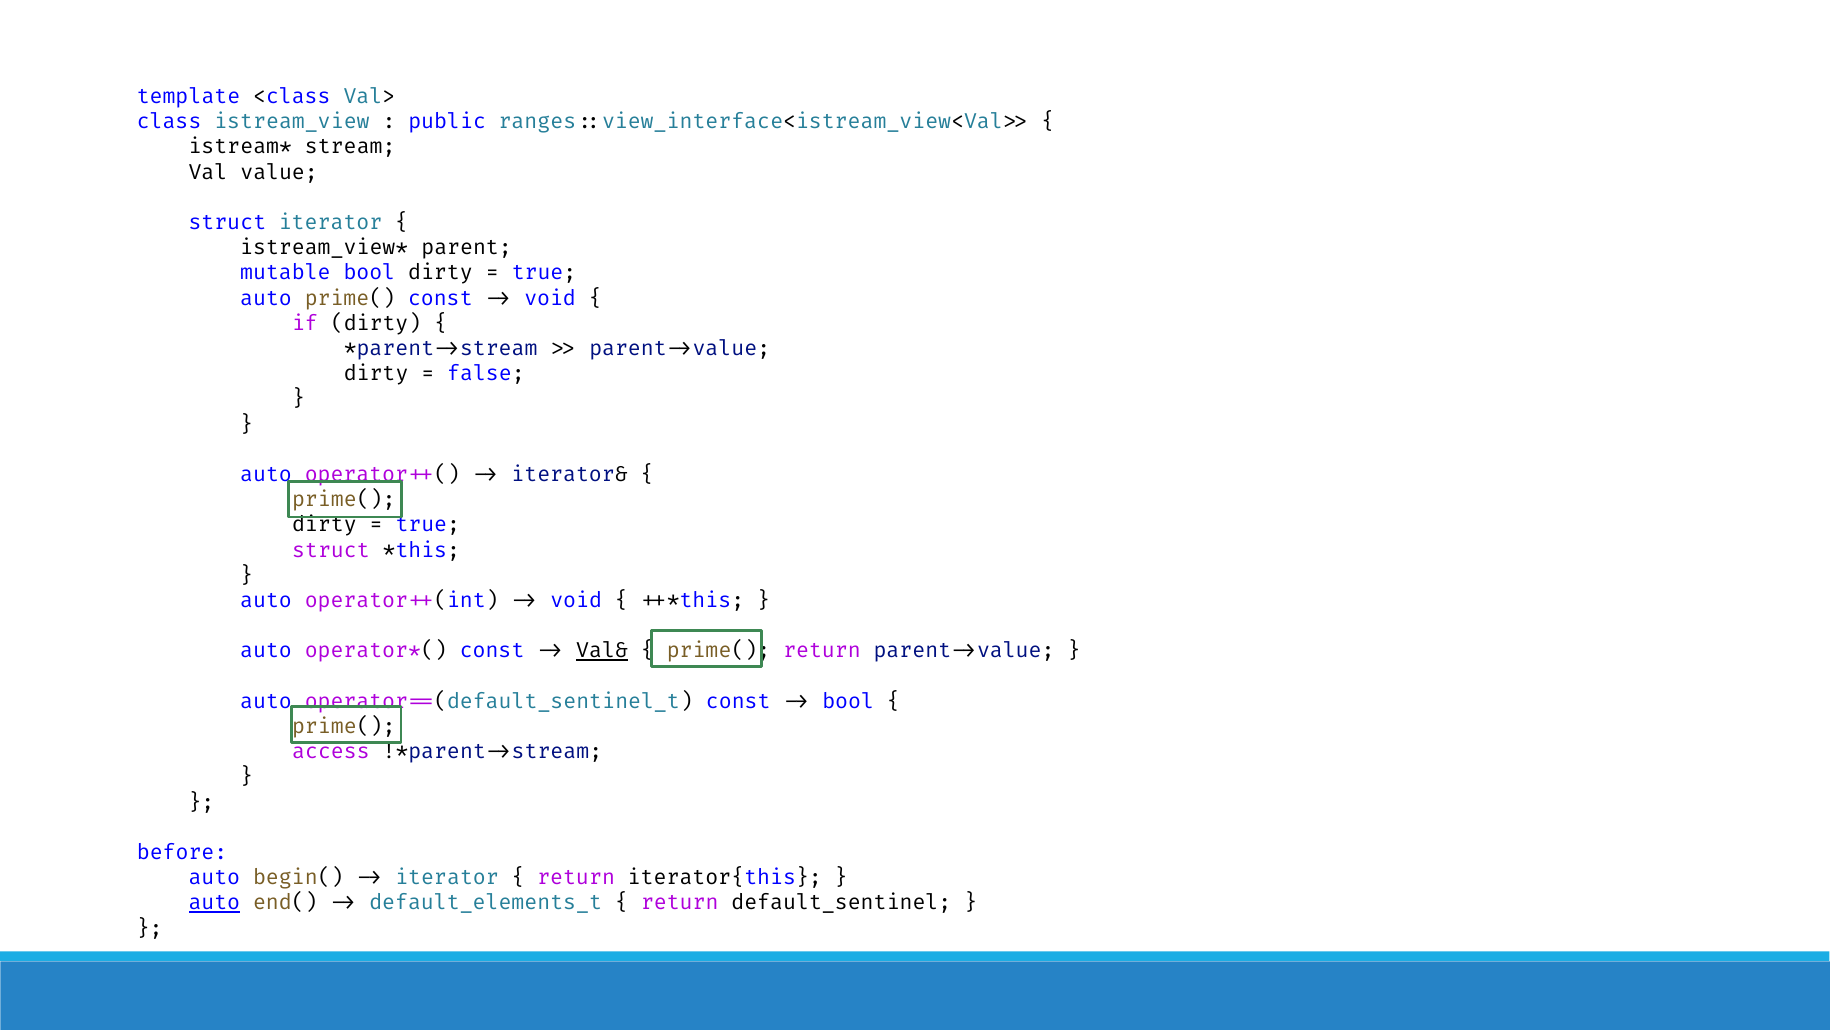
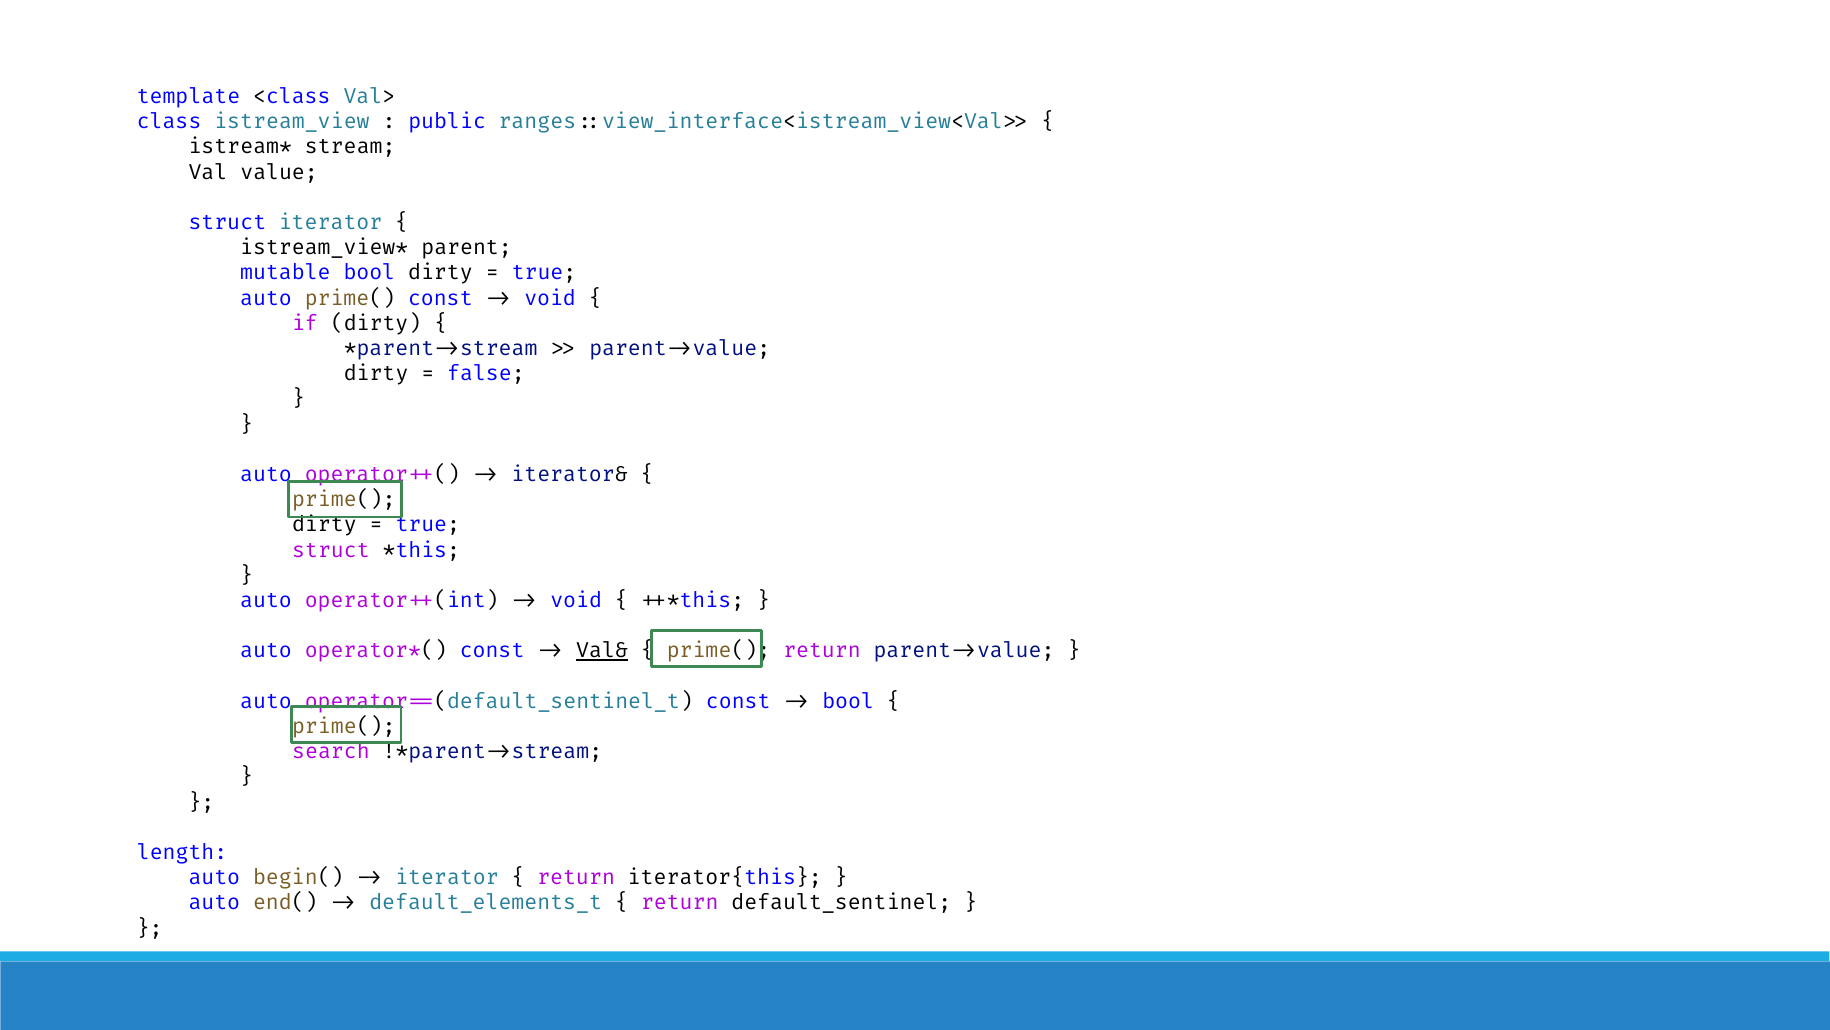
access: access -> search
before: before -> length
auto at (214, 902) underline: present -> none
